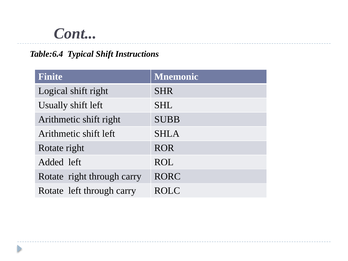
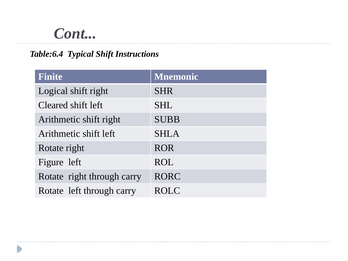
Usually: Usually -> Cleared
Added: Added -> Figure
